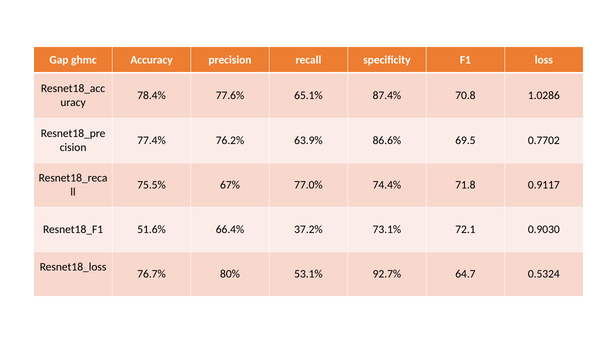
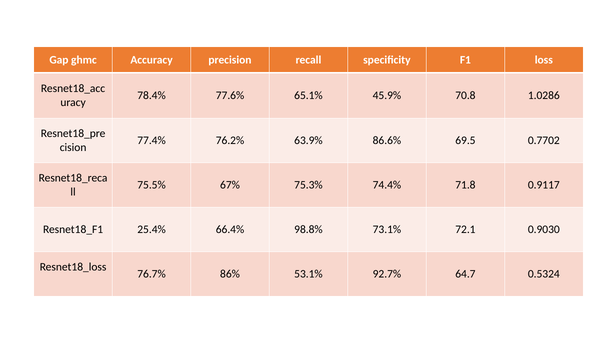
87.4%: 87.4% -> 45.9%
77.0%: 77.0% -> 75.3%
51.6%: 51.6% -> 25.4%
37.2%: 37.2% -> 98.8%
80%: 80% -> 86%
